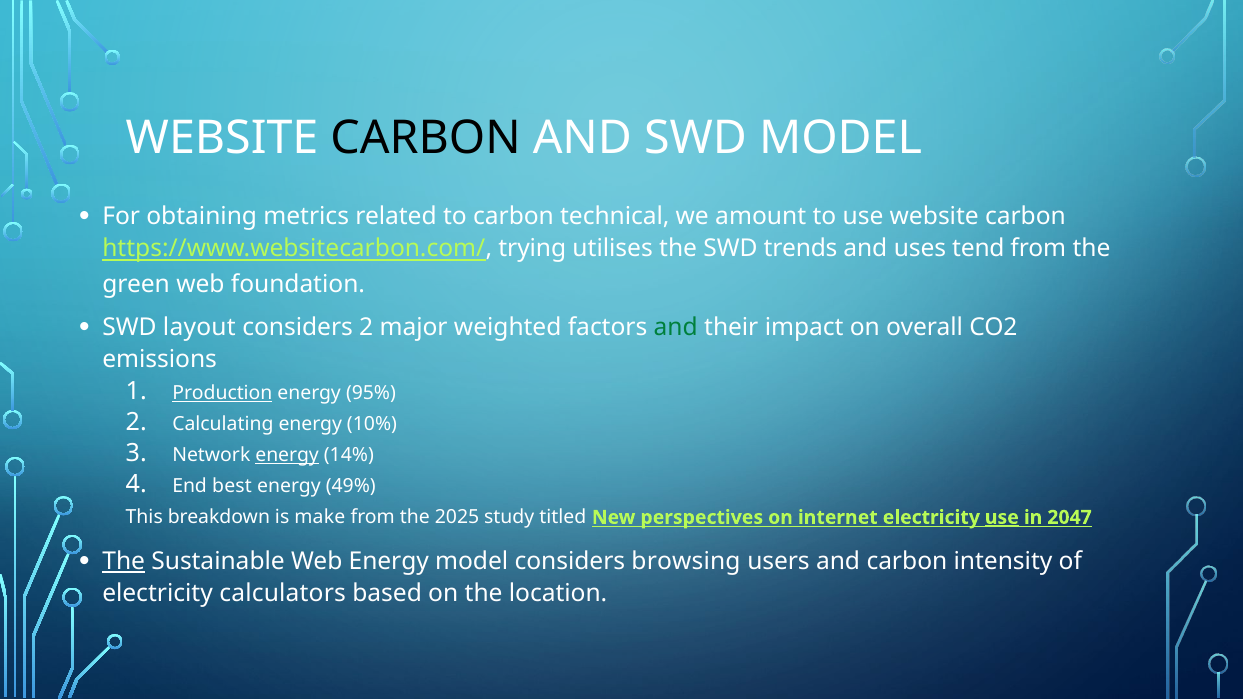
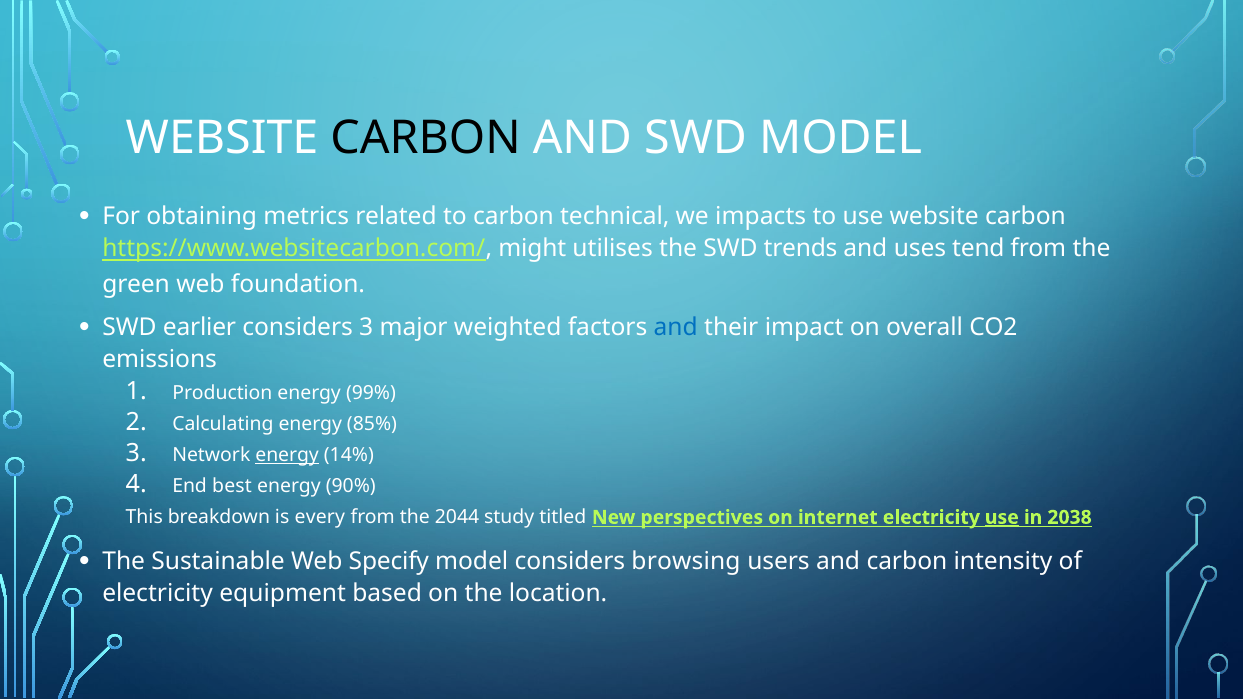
amount: amount -> impacts
trying: trying -> might
layout: layout -> earlier
considers 2: 2 -> 3
and at (676, 328) colour: green -> blue
Production underline: present -> none
95%: 95% -> 99%
10%: 10% -> 85%
49%: 49% -> 90%
make: make -> every
2025: 2025 -> 2044
2047: 2047 -> 2038
The at (124, 562) underline: present -> none
Web Energy: Energy -> Specify
calculators: calculators -> equipment
